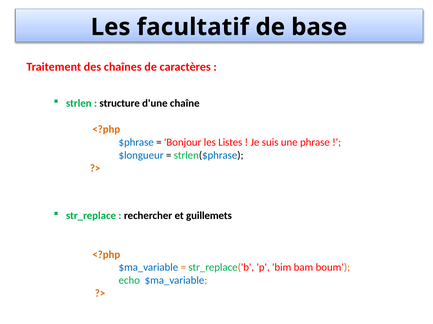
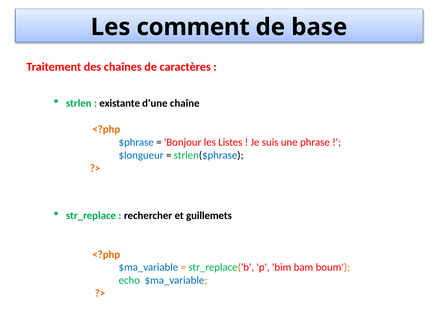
facultatif: facultatif -> comment
structure: structure -> existante
